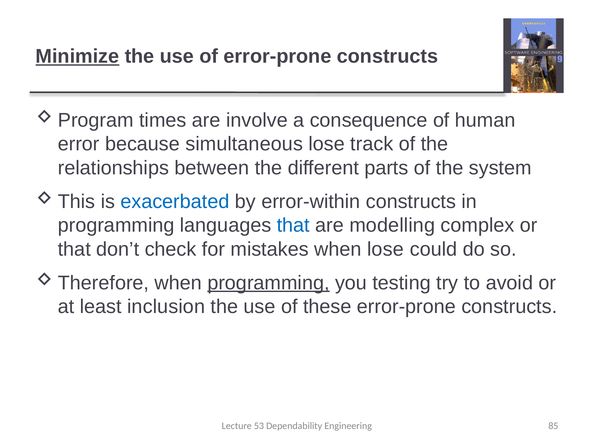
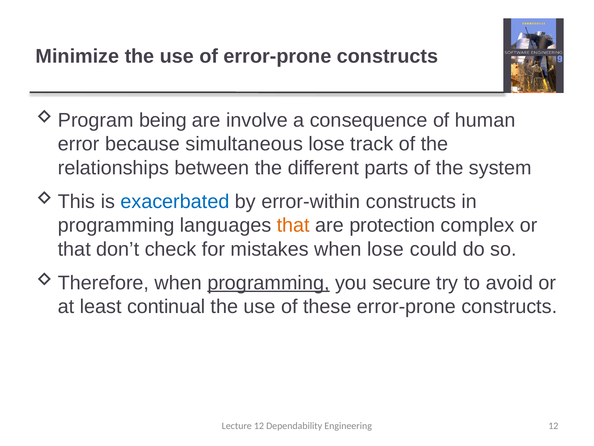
Minimize underline: present -> none
times: times -> being
that at (293, 225) colour: blue -> orange
modelling: modelling -> protection
testing: testing -> secure
inclusion: inclusion -> continual
Lecture 53: 53 -> 12
Engineering 85: 85 -> 12
